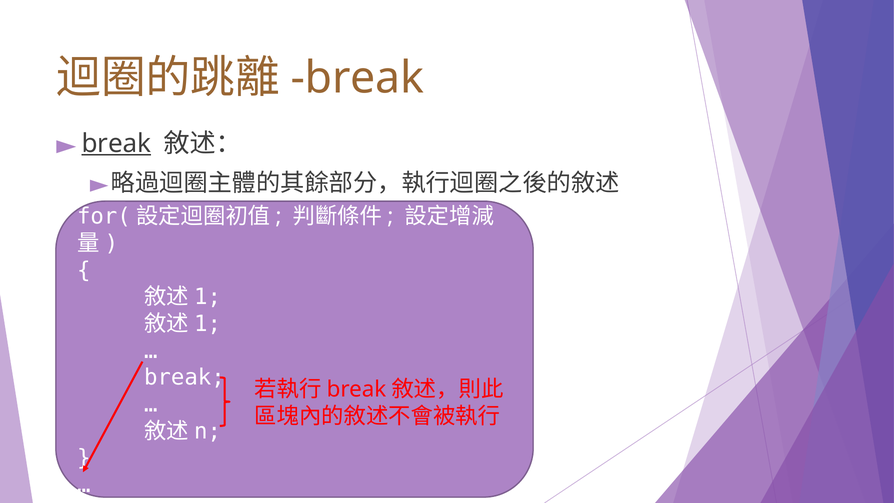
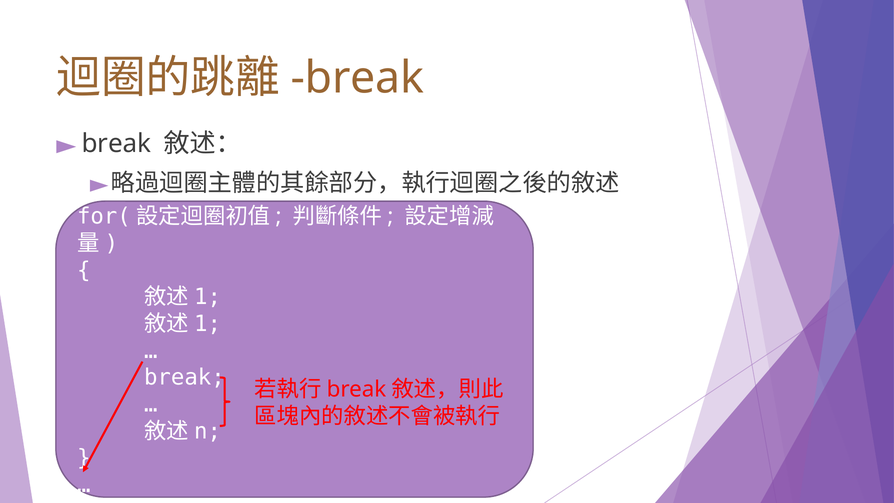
break at (116, 144) underline: present -> none
